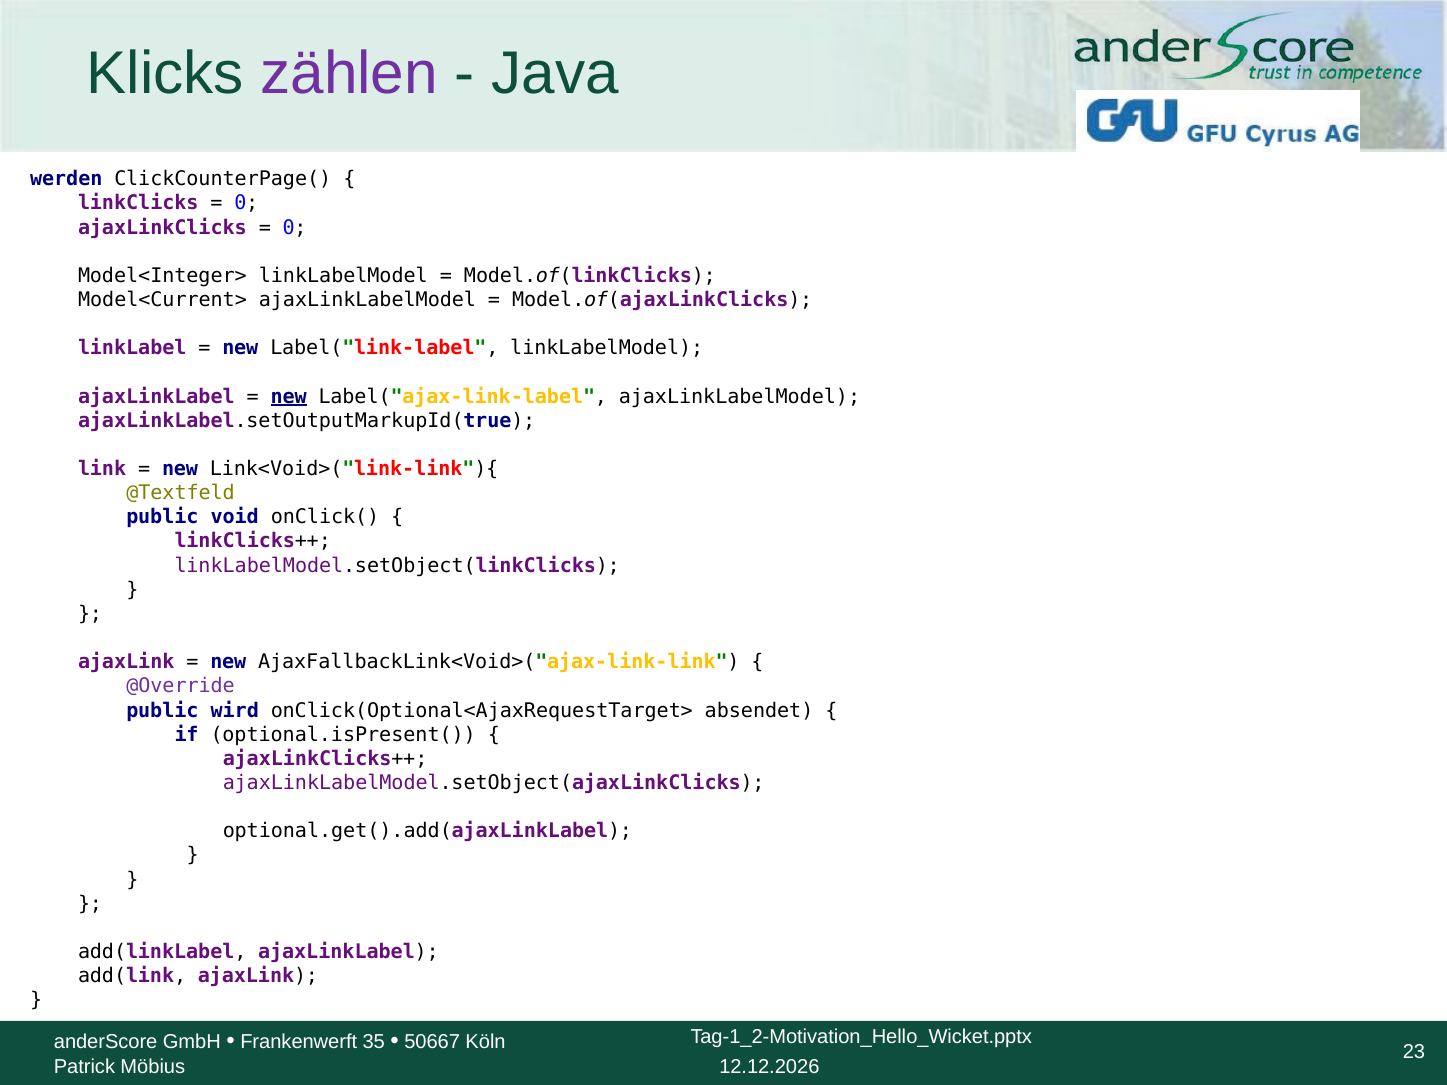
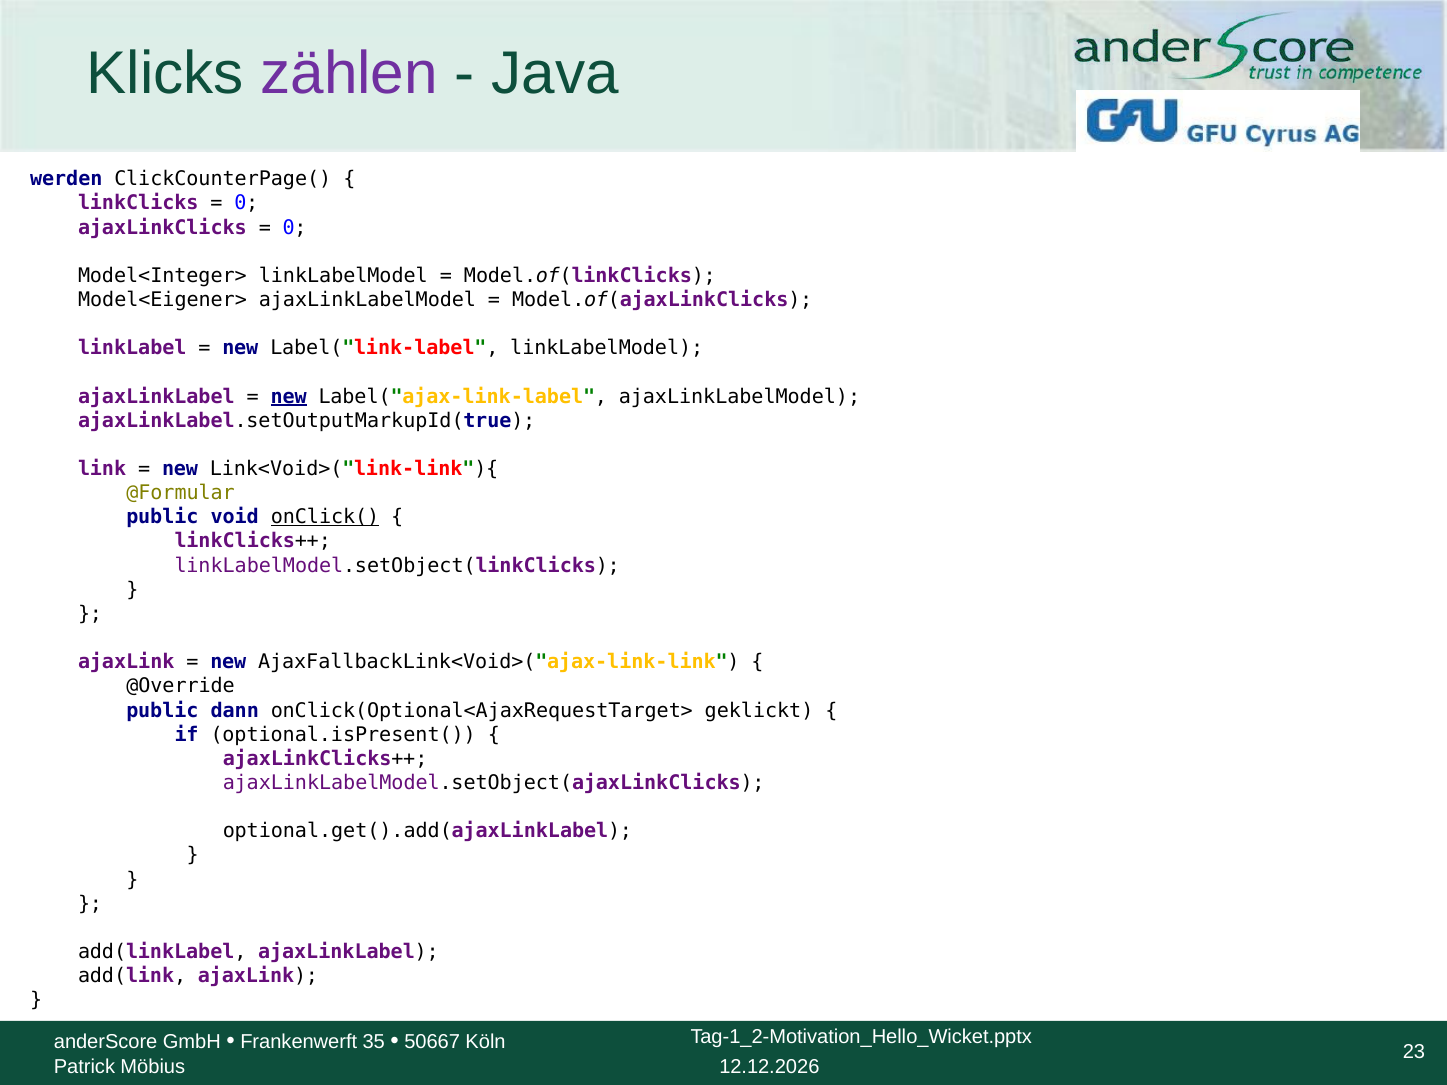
Model<Current>: Model<Current> -> Model<Eigener>
@Textfeld: @Textfeld -> @Formular
onClick( underline: none -> present
@Override colour: purple -> black
wird: wird -> dann
absendet: absendet -> geklickt
